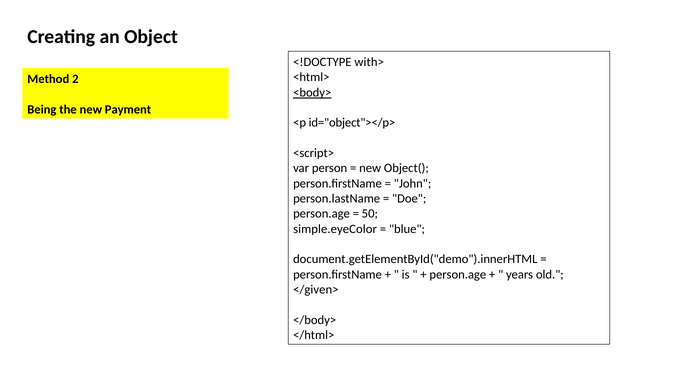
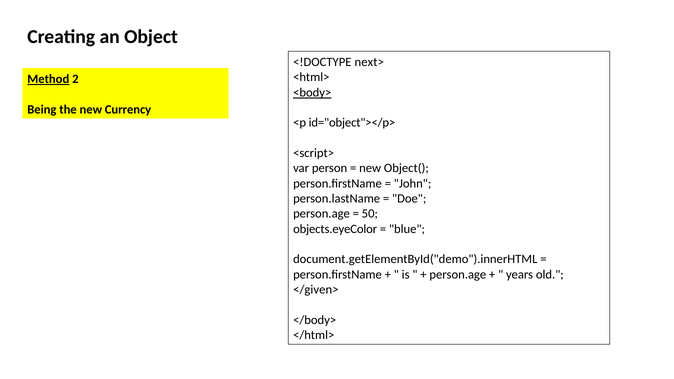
with>: with> -> next>
Method underline: none -> present
Payment: Payment -> Currency
simple.eyeColor: simple.eyeColor -> objects.eyeColor
